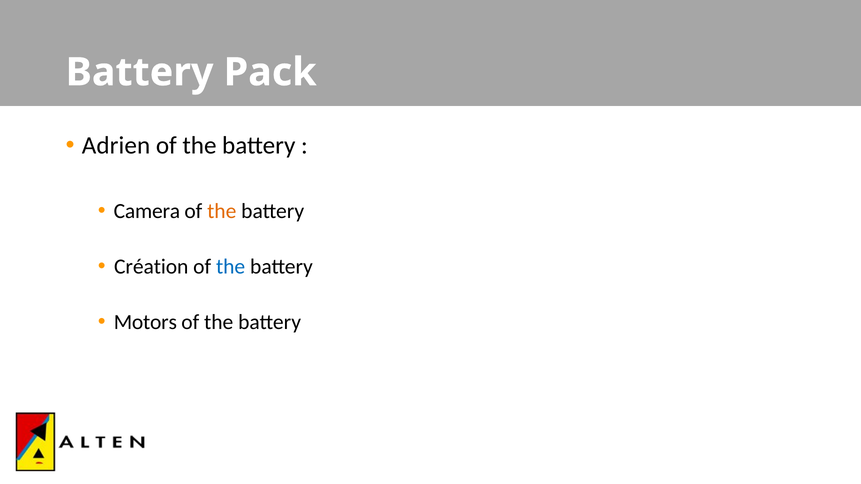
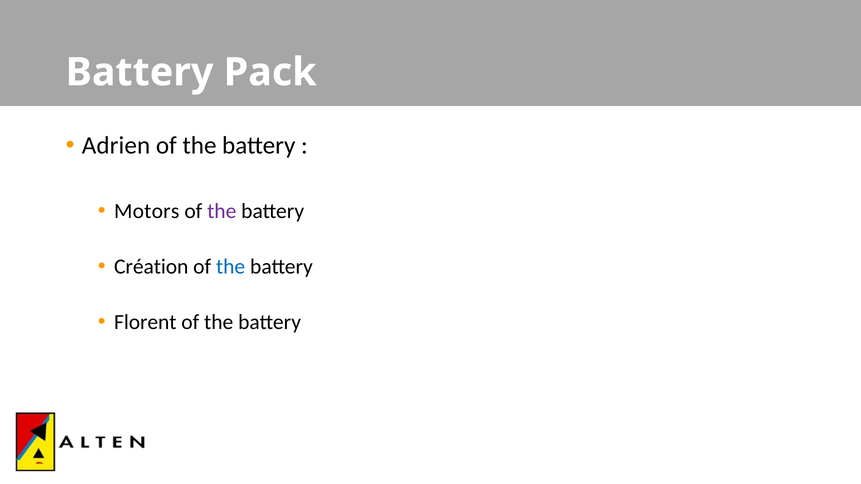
Camera: Camera -> Motors
the at (222, 211) colour: orange -> purple
Motors: Motors -> Florent
